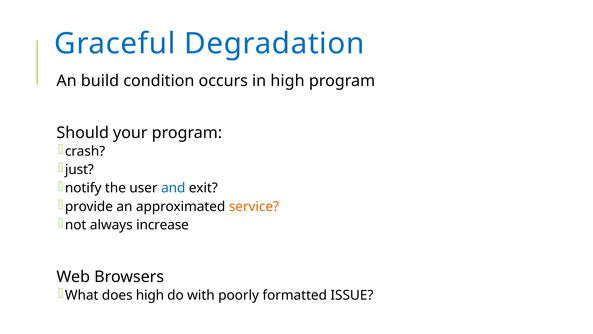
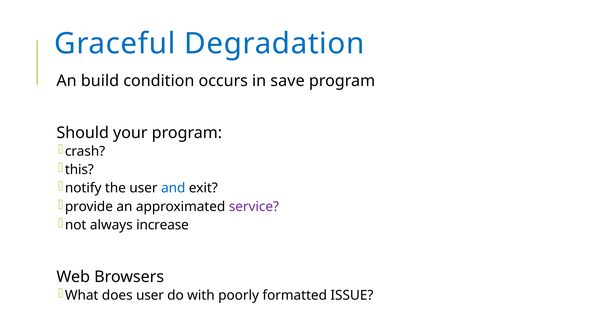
in high: high -> save
just: just -> this
service colour: orange -> purple
does high: high -> user
